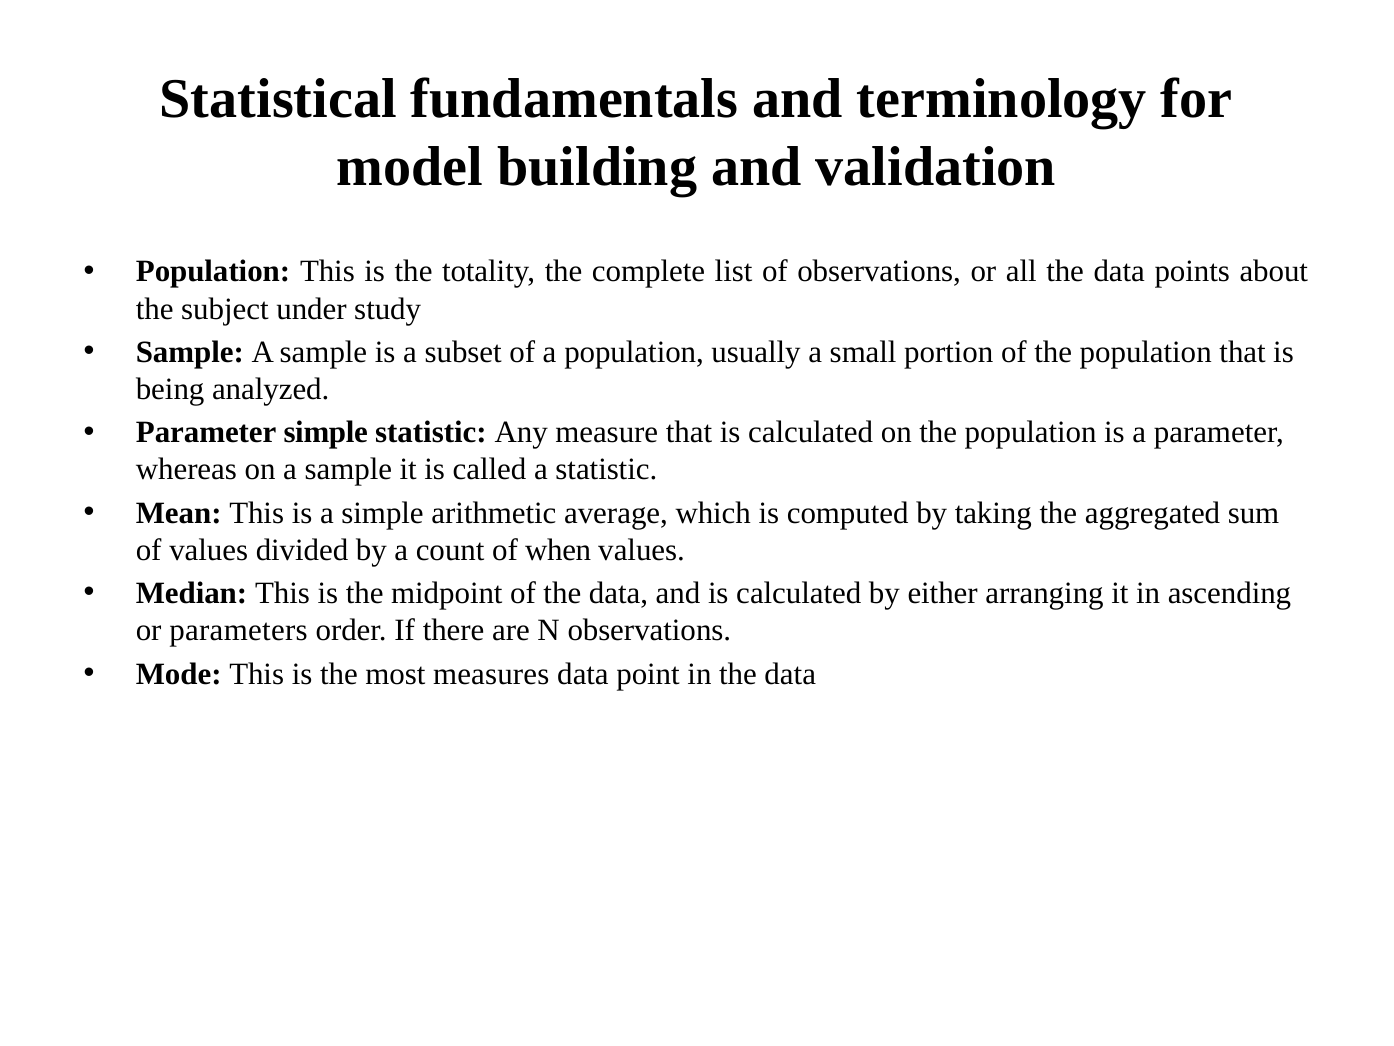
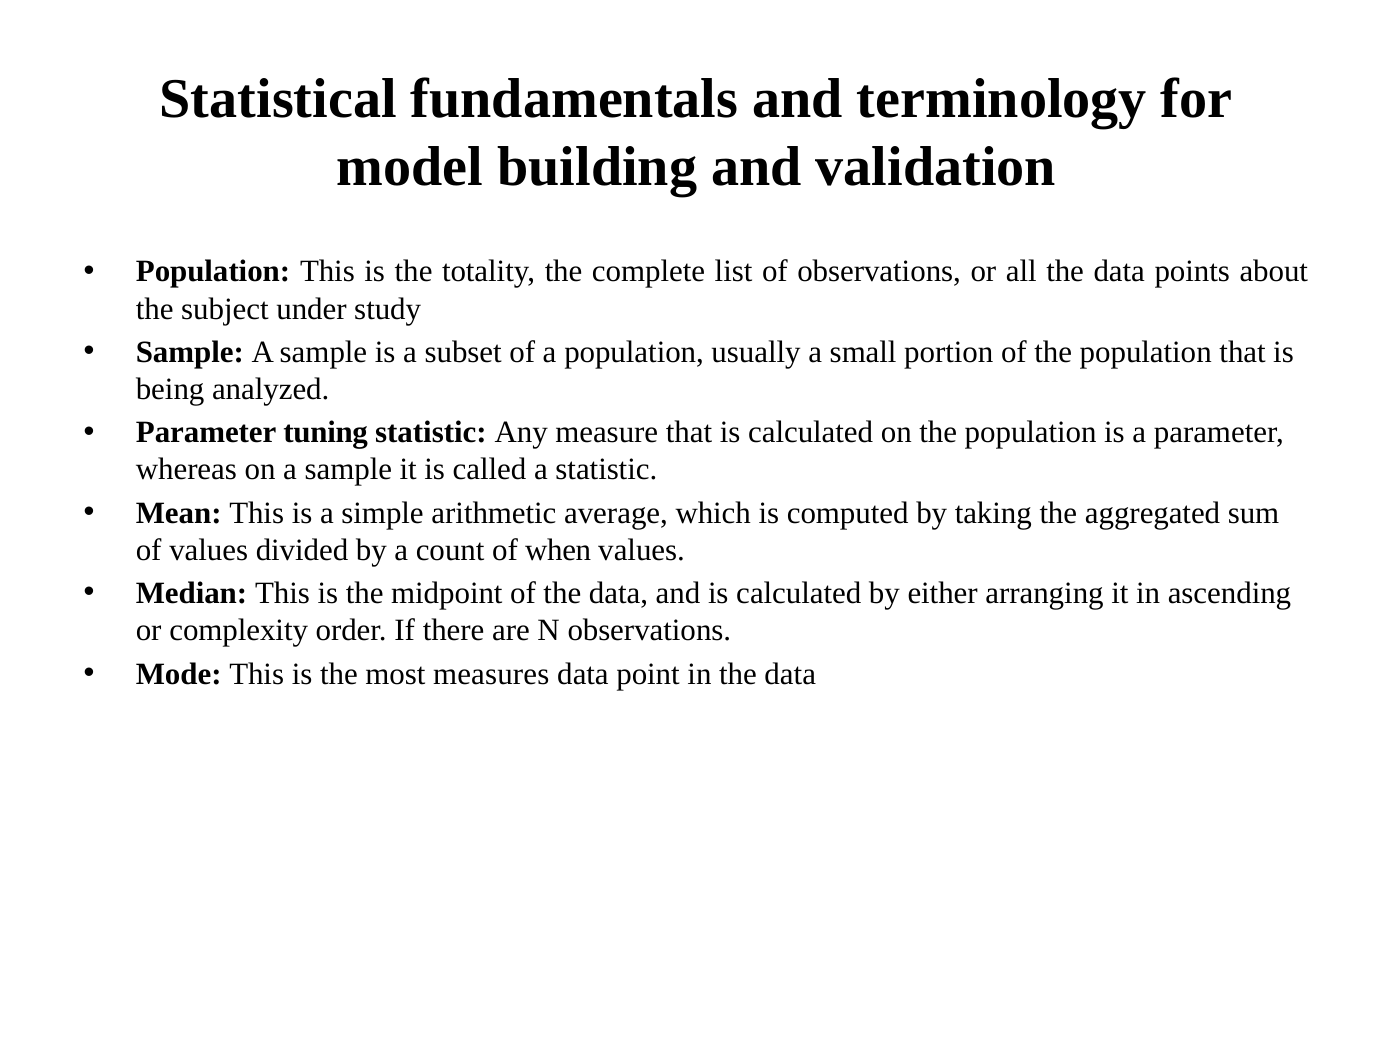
Parameter simple: simple -> tuning
parameters: parameters -> complexity
